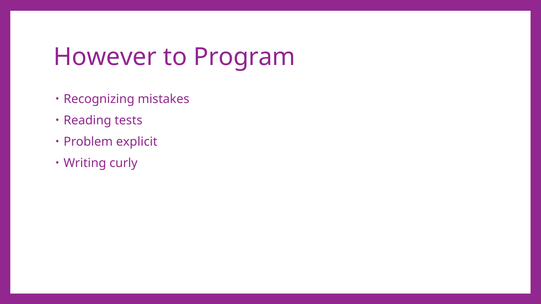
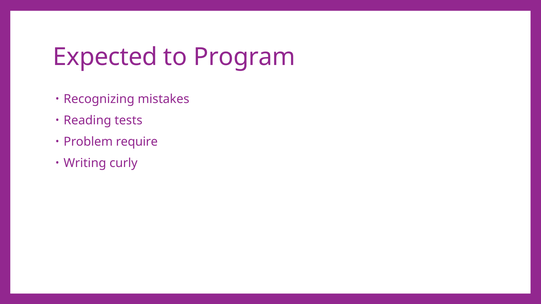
However: However -> Expected
explicit: explicit -> require
